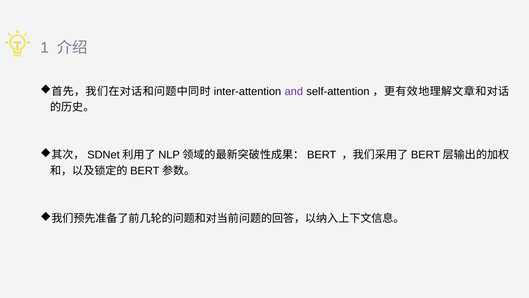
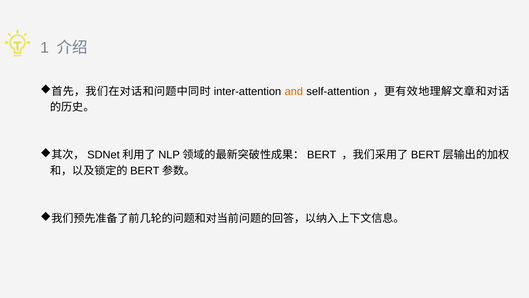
and colour: purple -> orange
